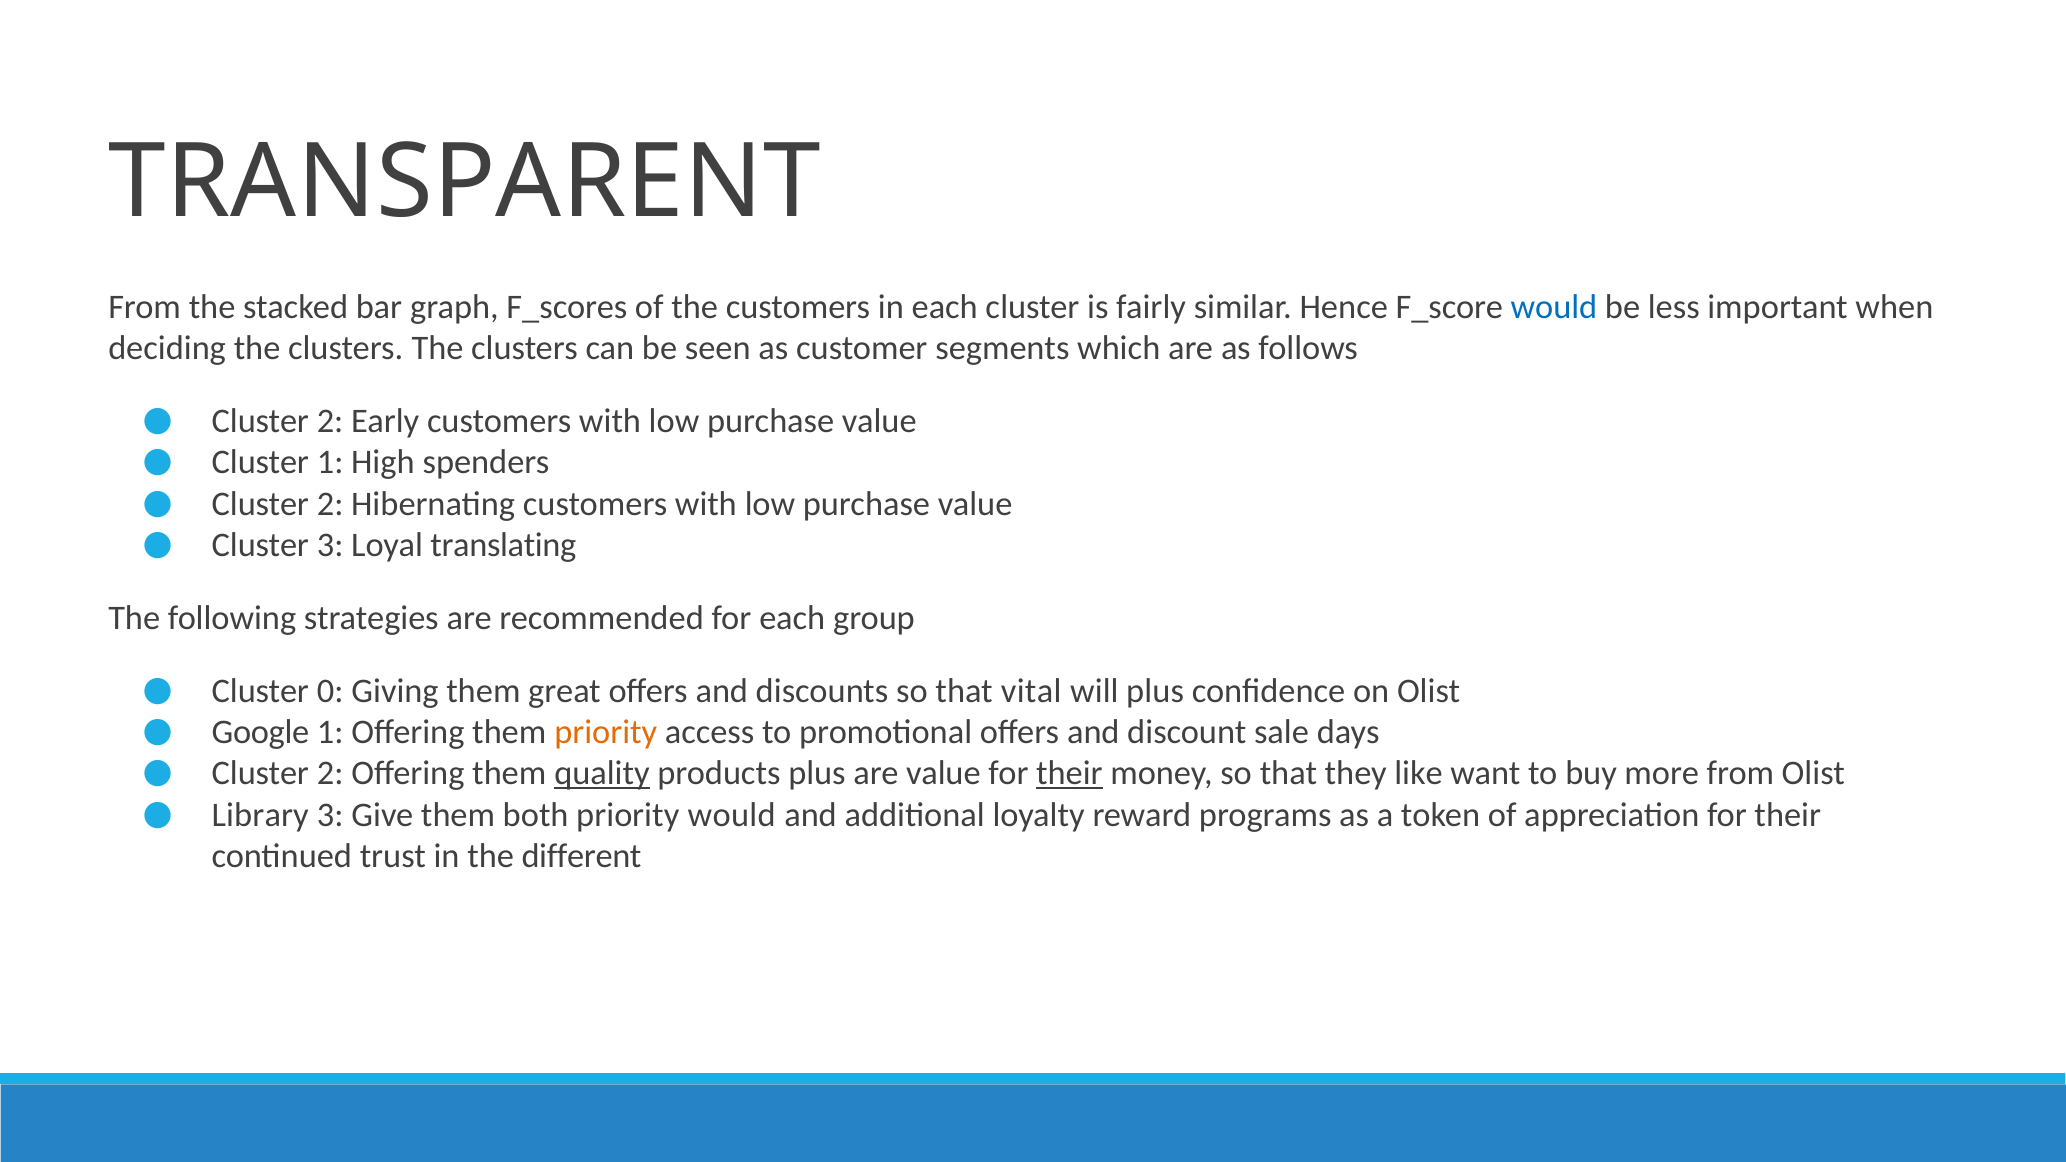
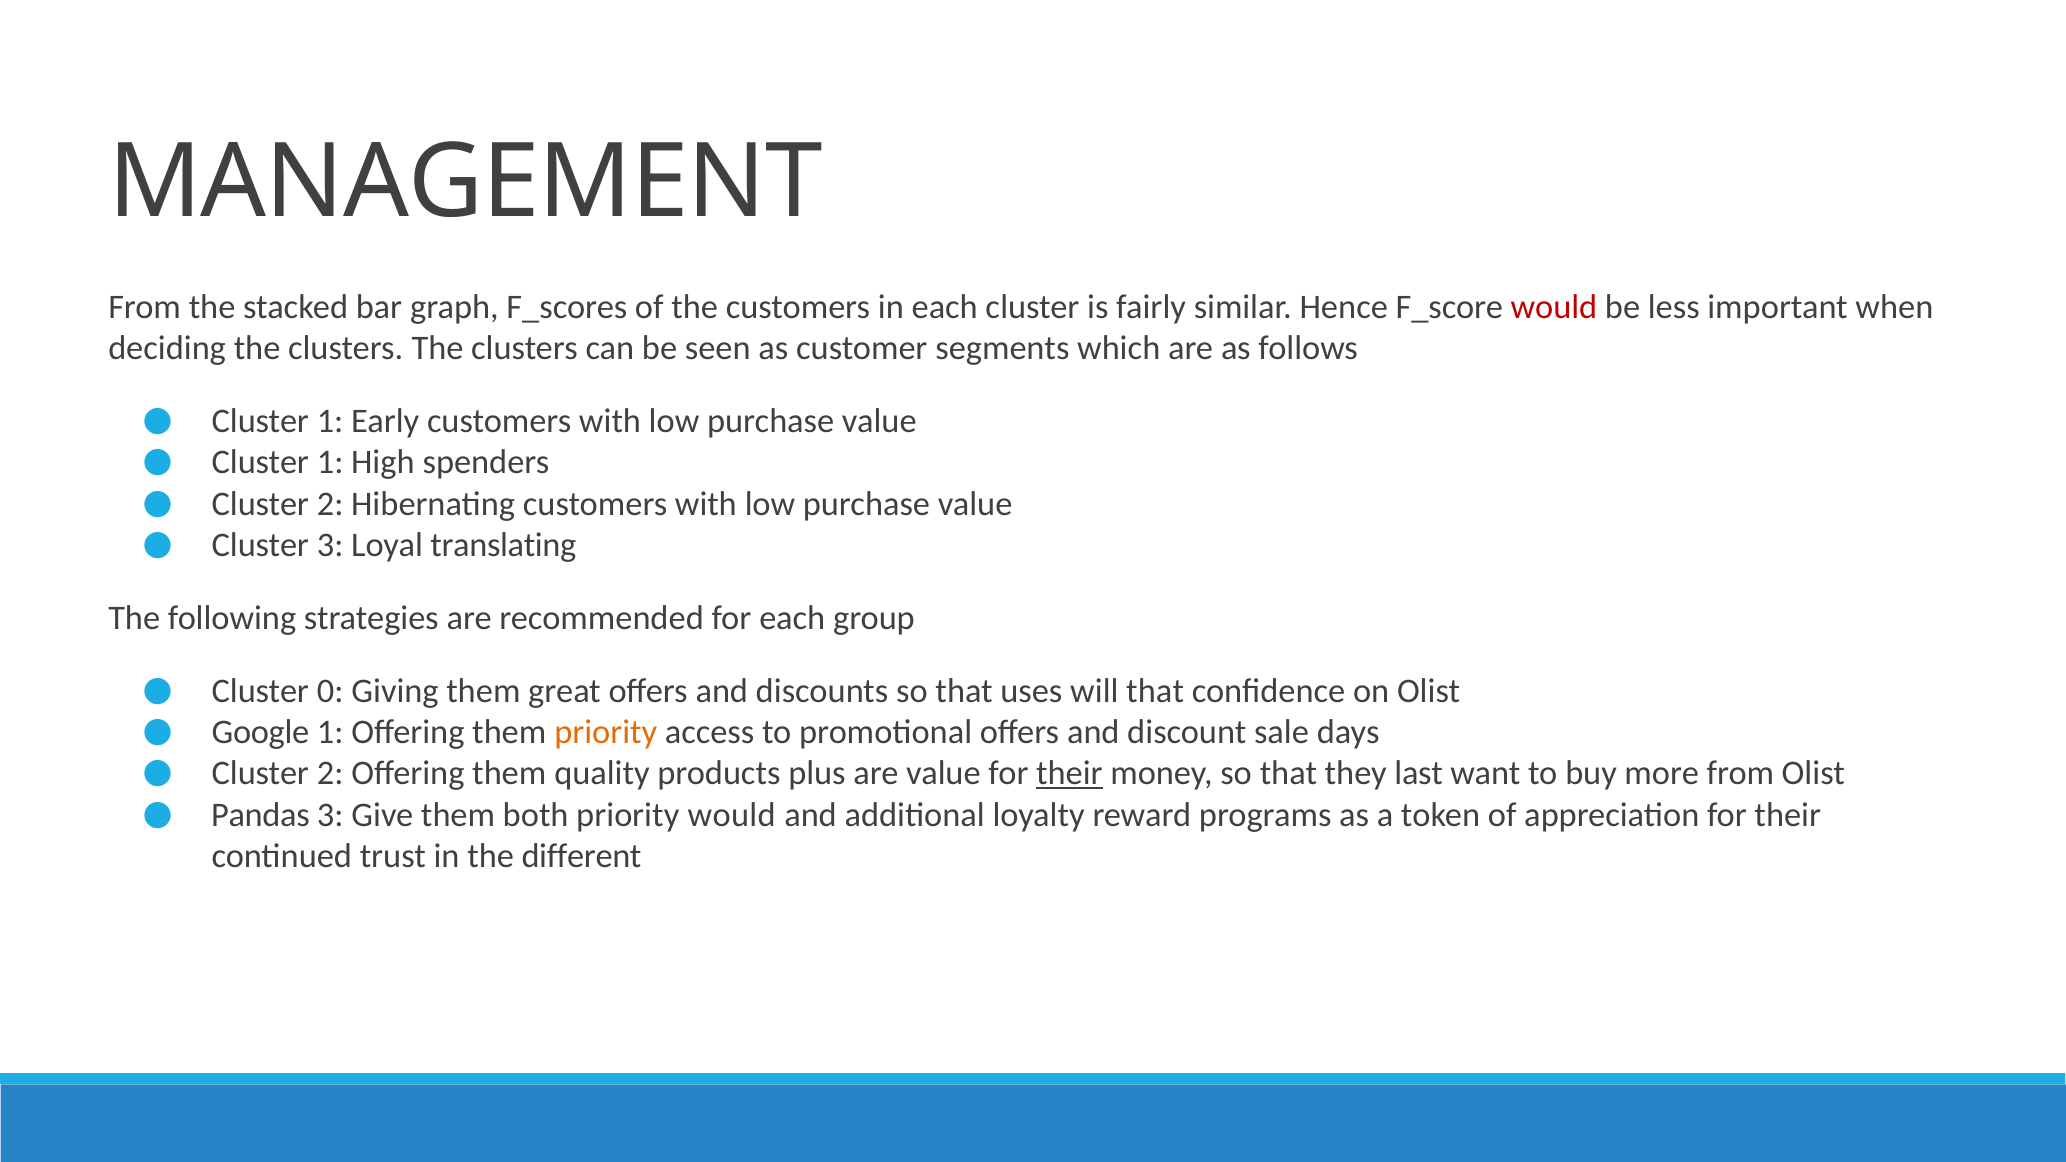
TRANSPARENT: TRANSPARENT -> MANAGEMENT
would at (1554, 307) colour: blue -> red
2 at (330, 421): 2 -> 1
vital: vital -> uses
will plus: plus -> that
quality underline: present -> none
like: like -> last
Library: Library -> Pandas
